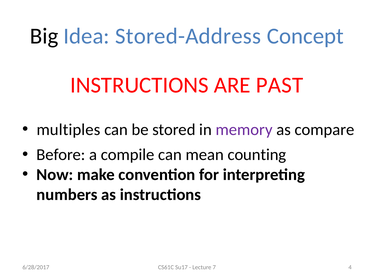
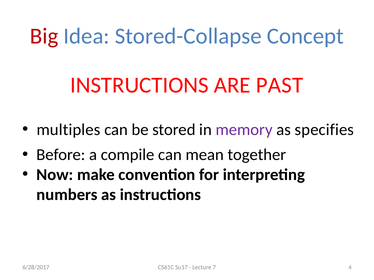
Big colour: black -> red
Stored-Address: Stored-Address -> Stored-Collapse
compare: compare -> specifies
counting: counting -> together
